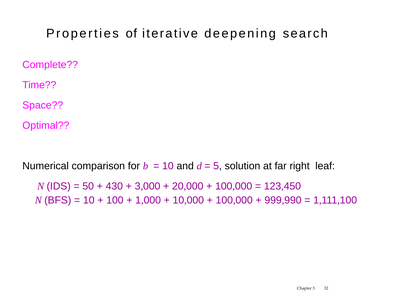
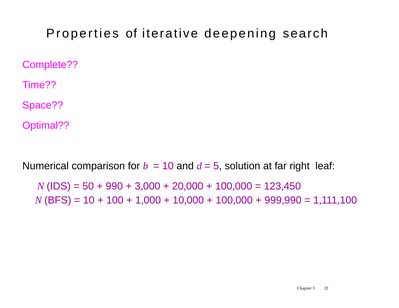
430: 430 -> 990
